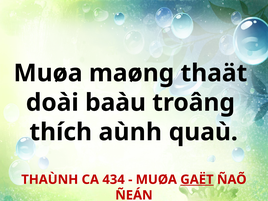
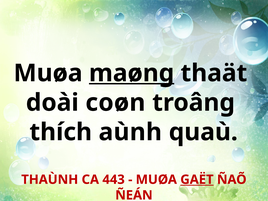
maøng underline: none -> present
baàu: baàu -> coøn
434: 434 -> 443
